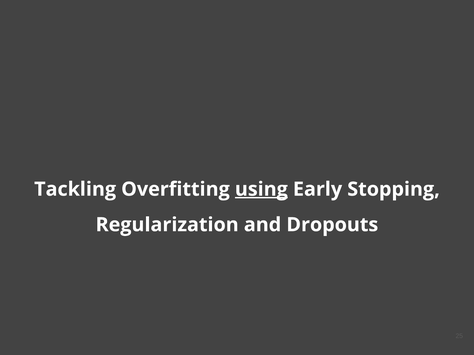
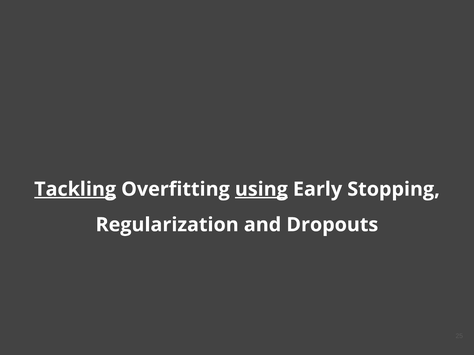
Tackling underline: none -> present
